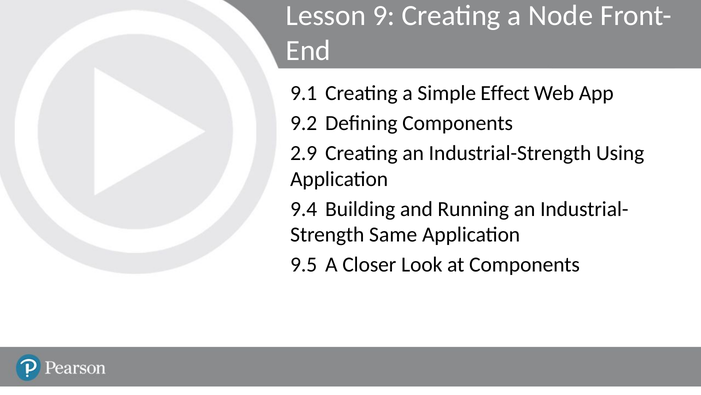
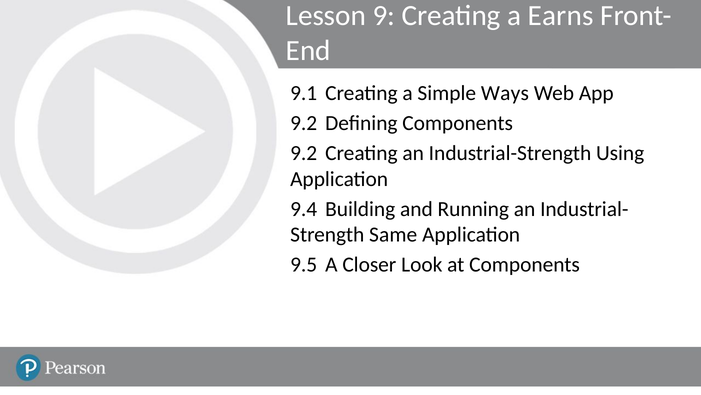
Node: Node -> Earns
Effect: Effect -> Ways
2.9 at (304, 153): 2.9 -> 9.2
